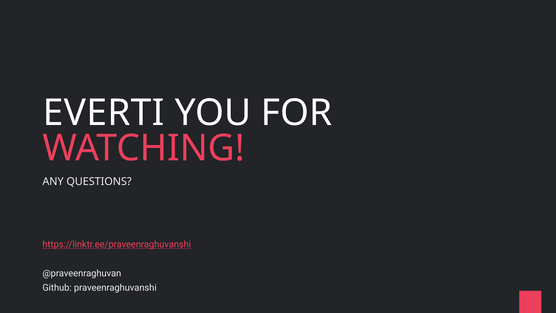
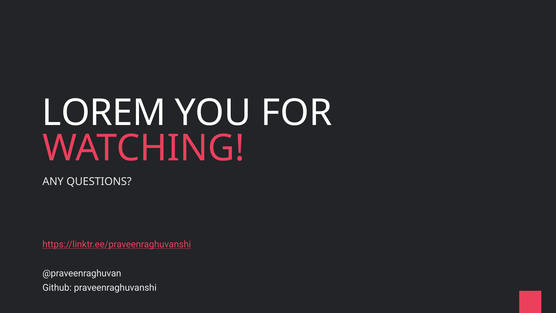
EVERTI: EVERTI -> LOREM
